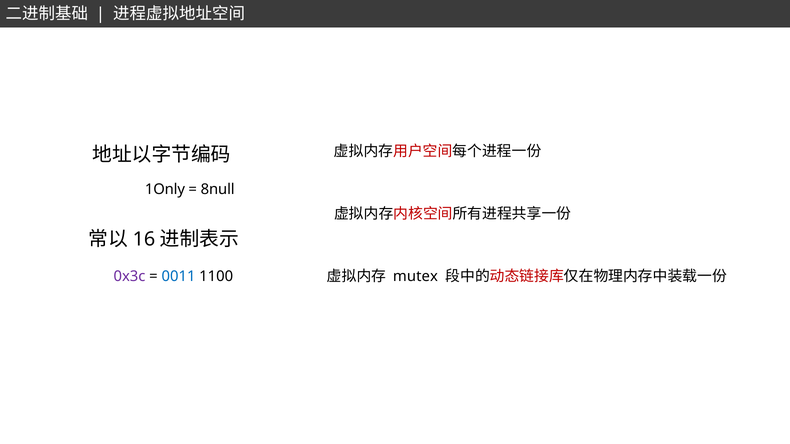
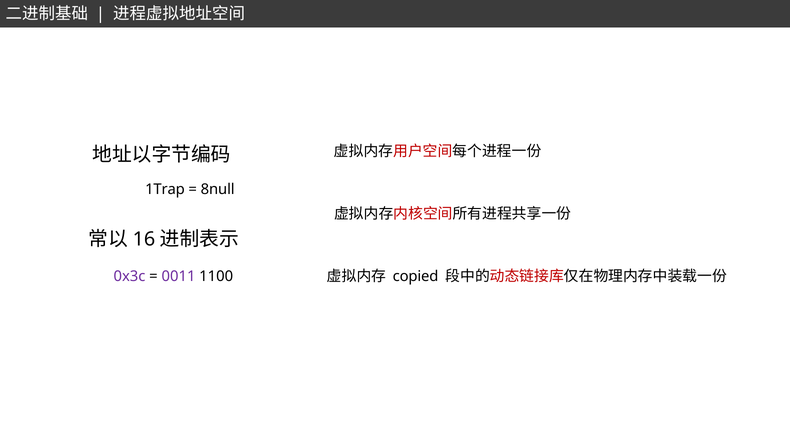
1Only: 1Only -> 1Trap
mutex: mutex -> copied
0011 colour: blue -> purple
